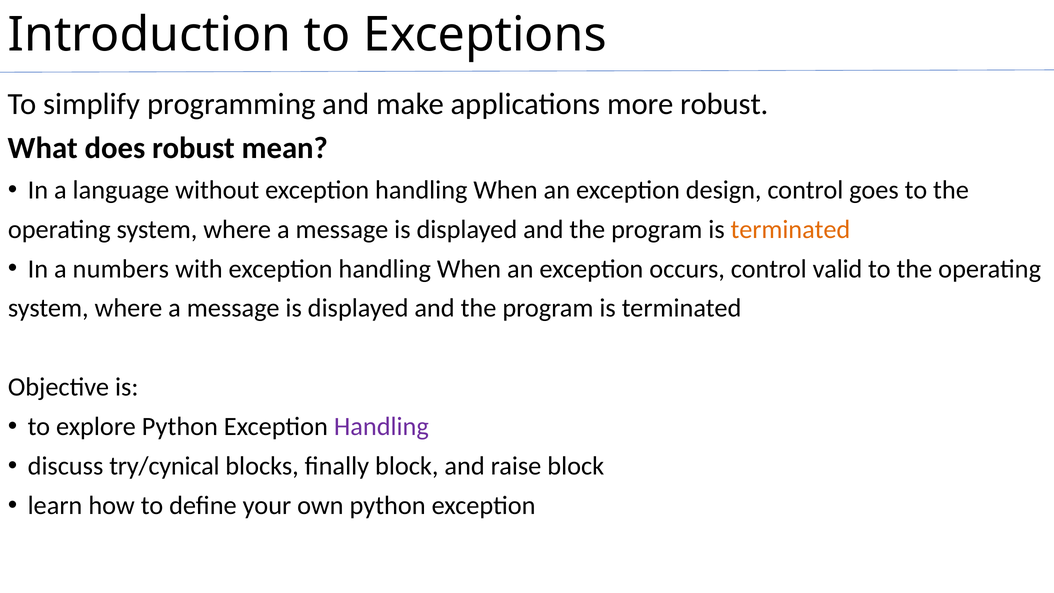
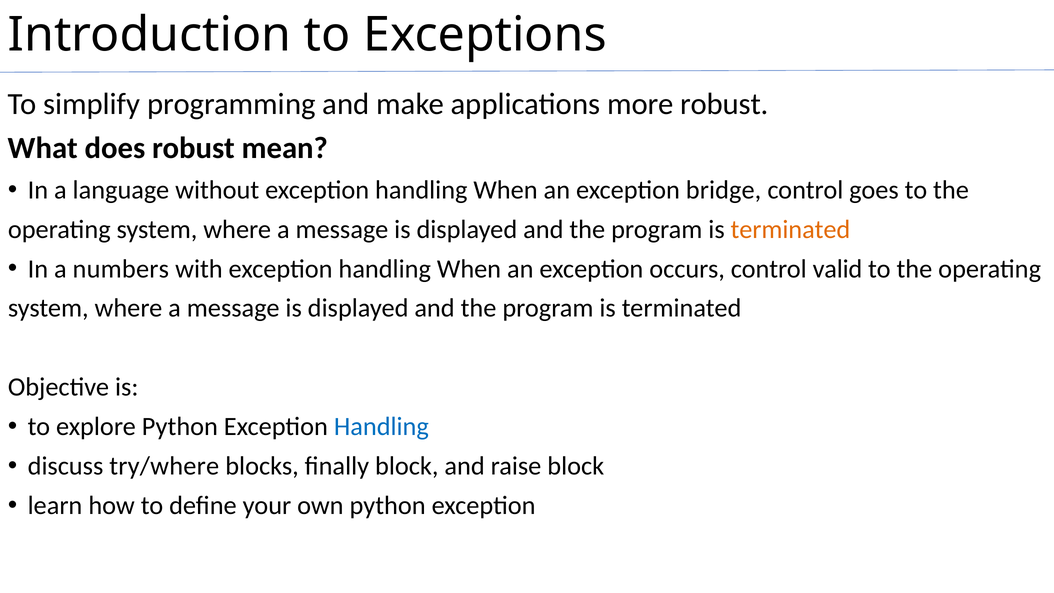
design: design -> bridge
Handling at (381, 427) colour: purple -> blue
try/cynical: try/cynical -> try/where
